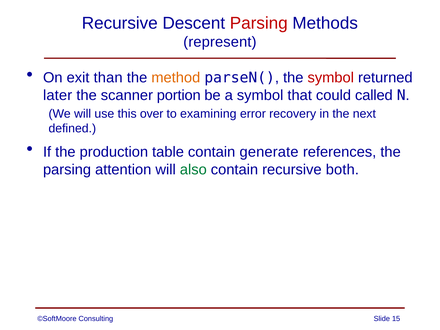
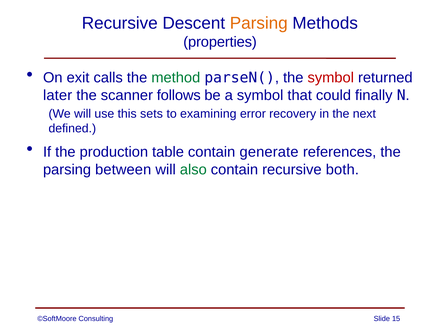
Parsing at (259, 23) colour: red -> orange
represent: represent -> properties
than: than -> calls
method colour: orange -> green
portion: portion -> follows
called: called -> finally
over: over -> sets
attention: attention -> between
